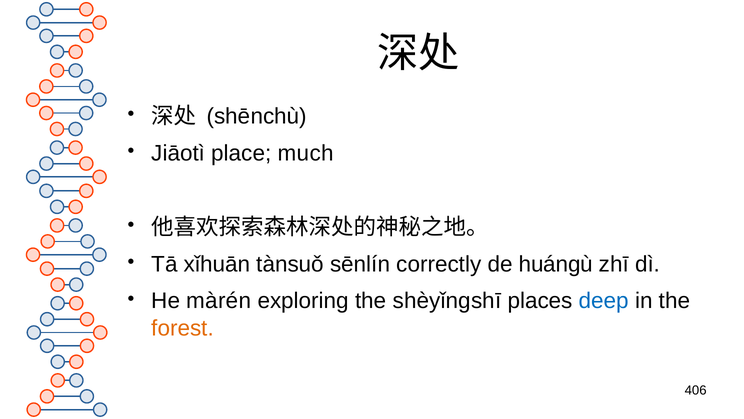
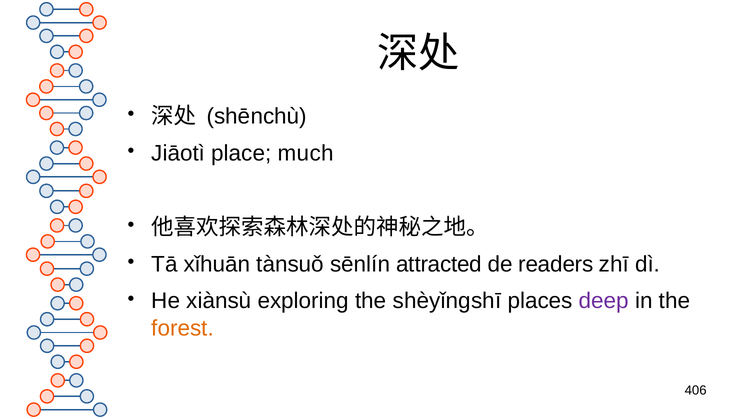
correctly: correctly -> attracted
huángù: huángù -> readers
màrén: màrén -> xiànsù
deep colour: blue -> purple
